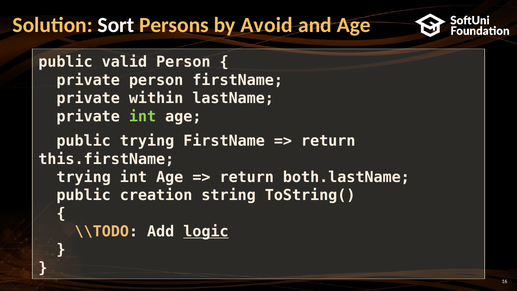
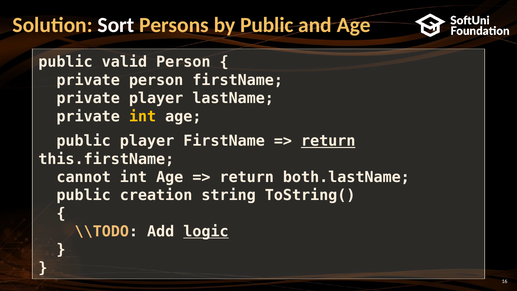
by Avoid: Avoid -> Public
private within: within -> player
int at (143, 116) colour: light green -> yellow
public trying: trying -> player
return at (328, 141) underline: none -> present
trying at (84, 177): trying -> cannot
